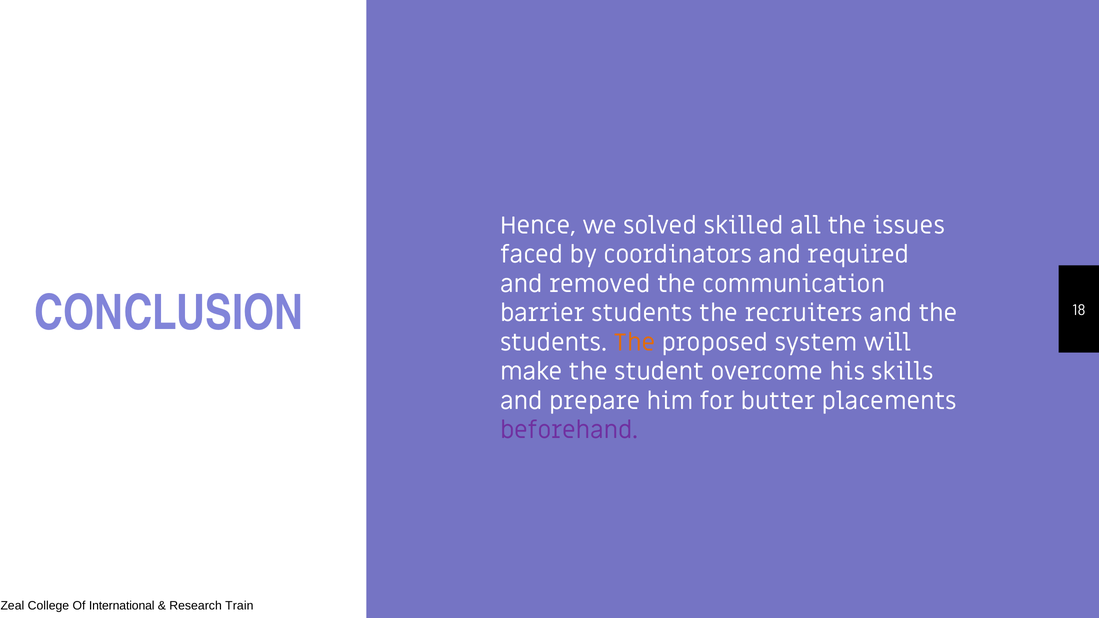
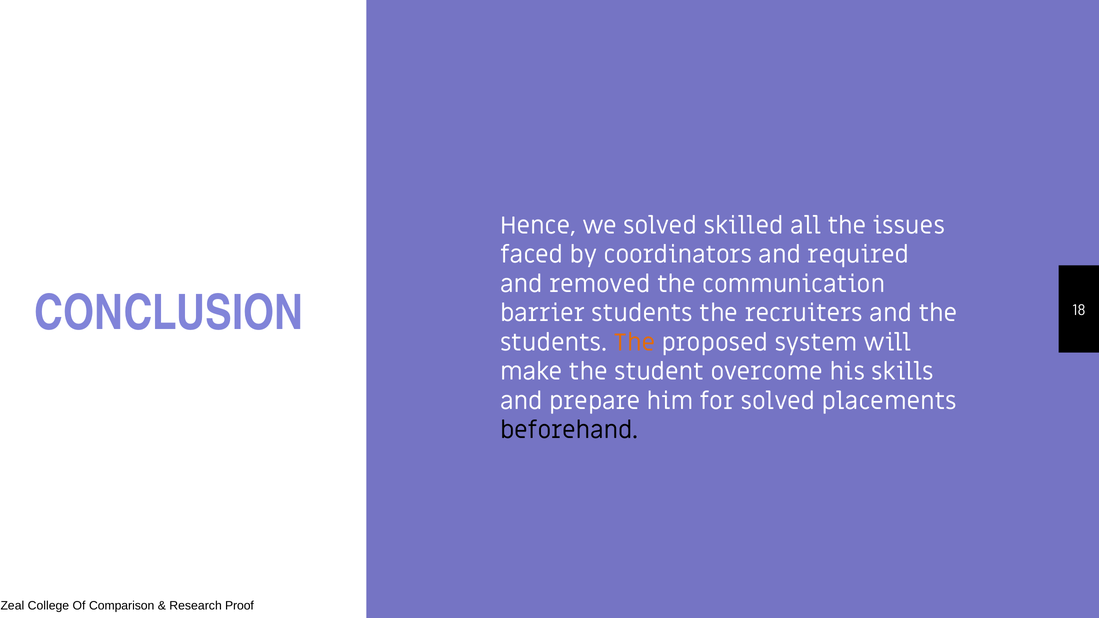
for butter: butter -> solved
beforehand colour: purple -> black
International: International -> Comparison
Train: Train -> Proof
